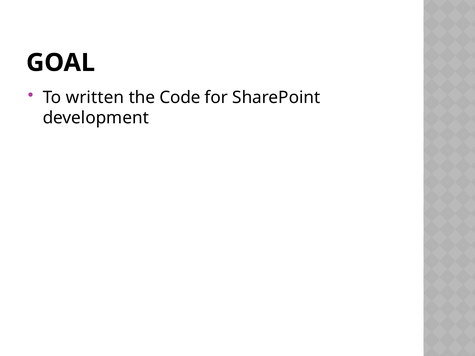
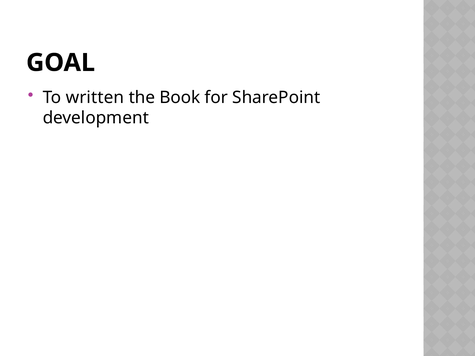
Code: Code -> Book
